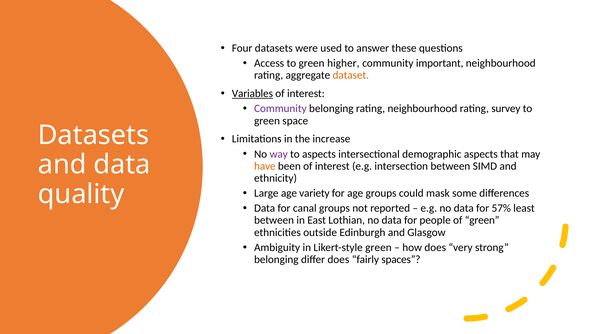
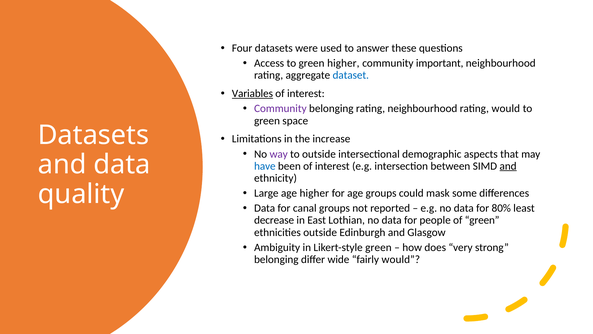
dataset colour: orange -> blue
rating survey: survey -> would
to aspects: aspects -> outside
have colour: orange -> blue
and at (508, 166) underline: none -> present
age variety: variety -> higher
57%: 57% -> 80%
between at (274, 220): between -> decrease
differ does: does -> wide
fairly spaces: spaces -> would
